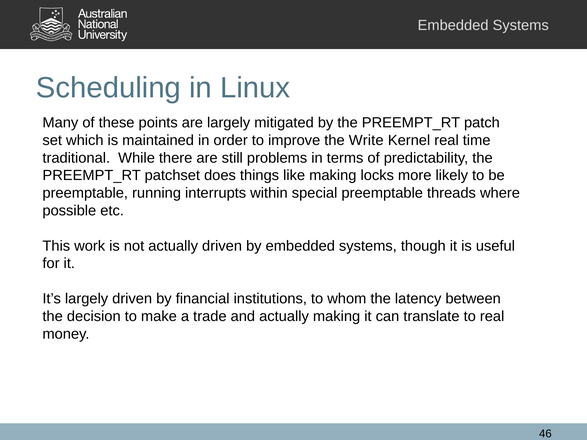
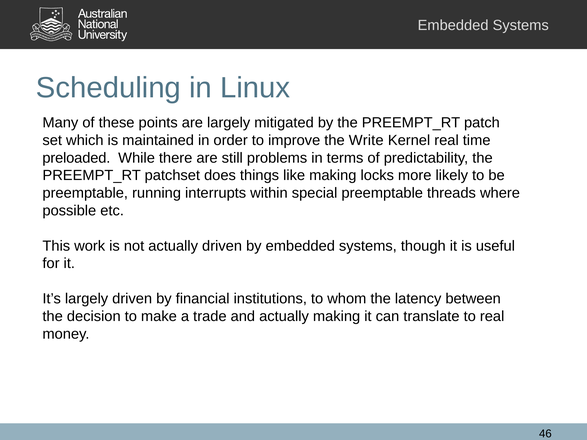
traditional: traditional -> preloaded
